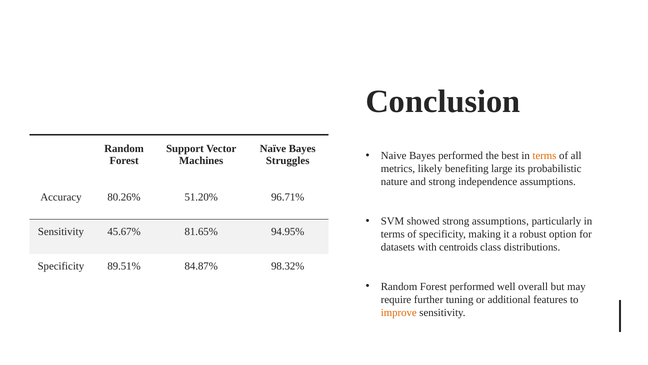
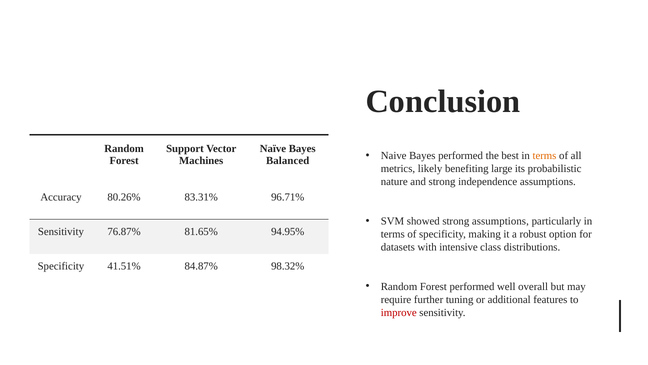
Struggles: Struggles -> Balanced
51.20%: 51.20% -> 83.31%
45.67%: 45.67% -> 76.87%
centroids: centroids -> intensive
89.51%: 89.51% -> 41.51%
improve colour: orange -> red
